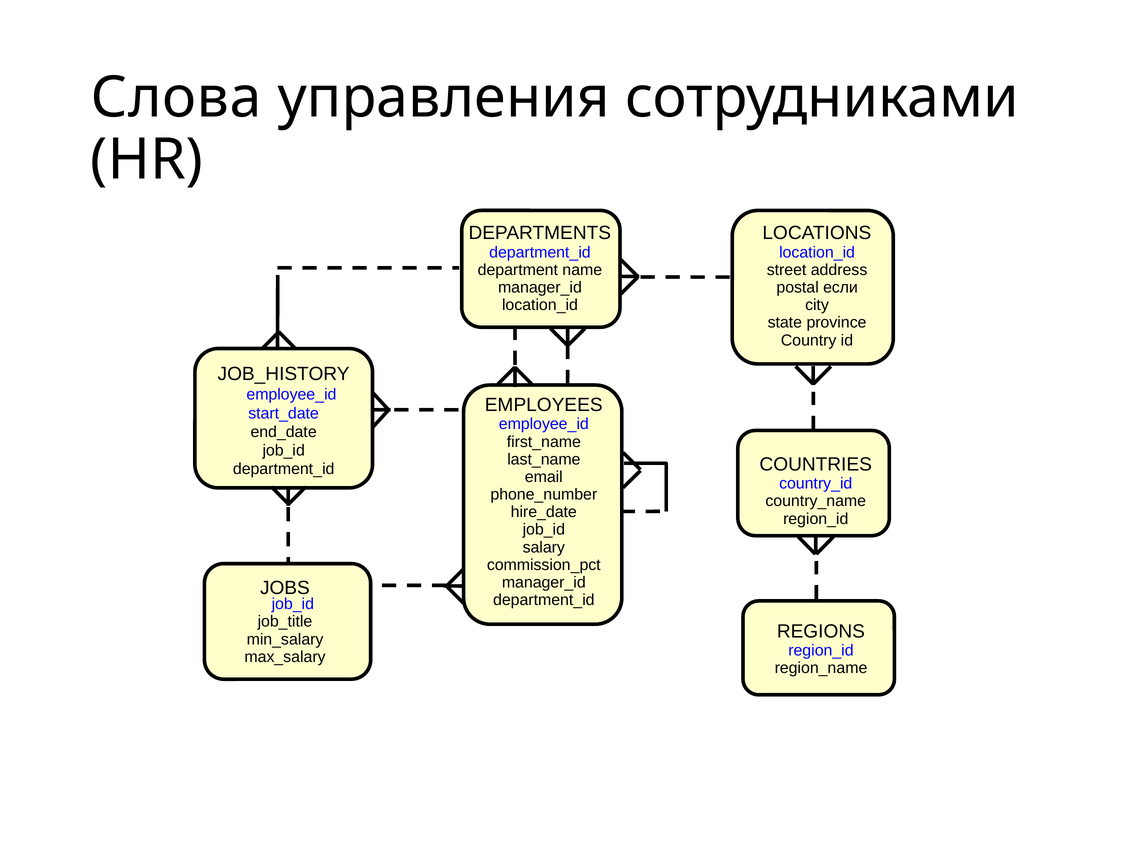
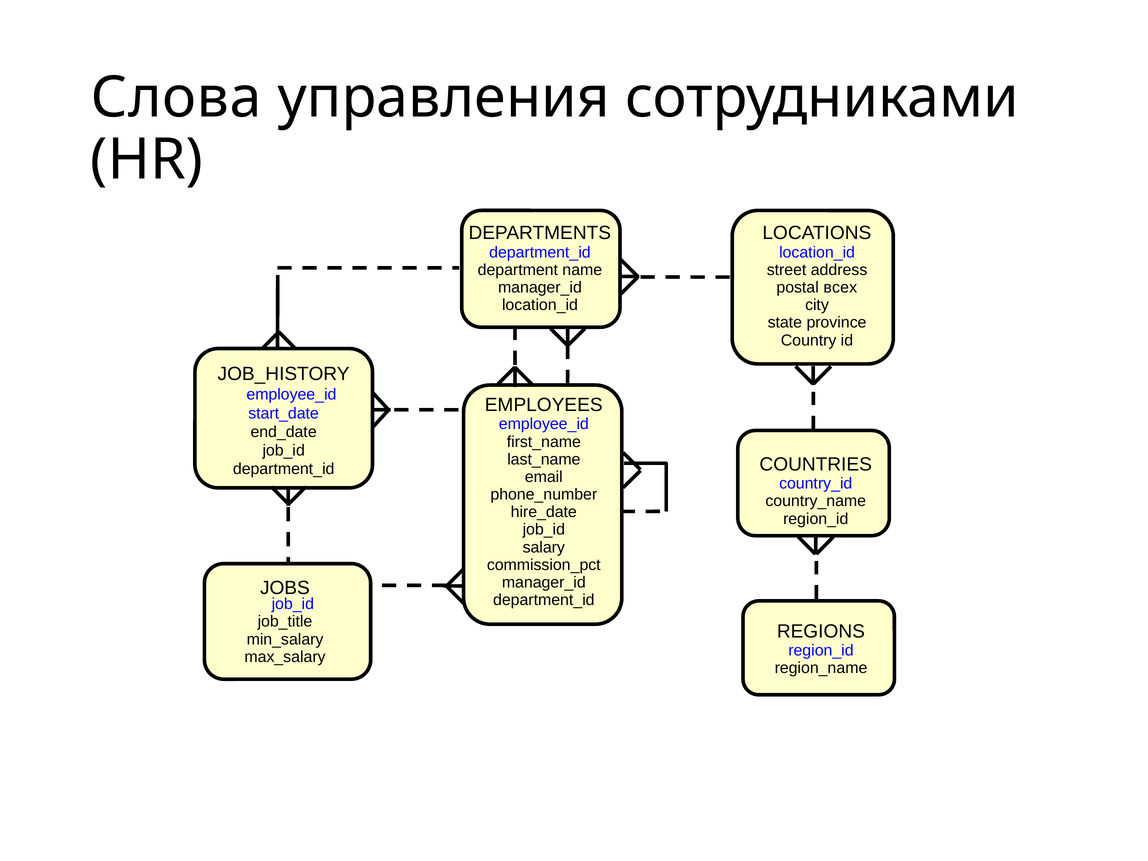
если: если -> всех
